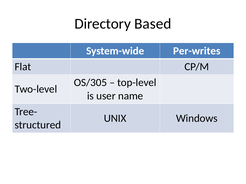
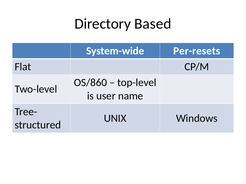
Per-writes: Per-writes -> Per-resets
OS/305: OS/305 -> OS/860
